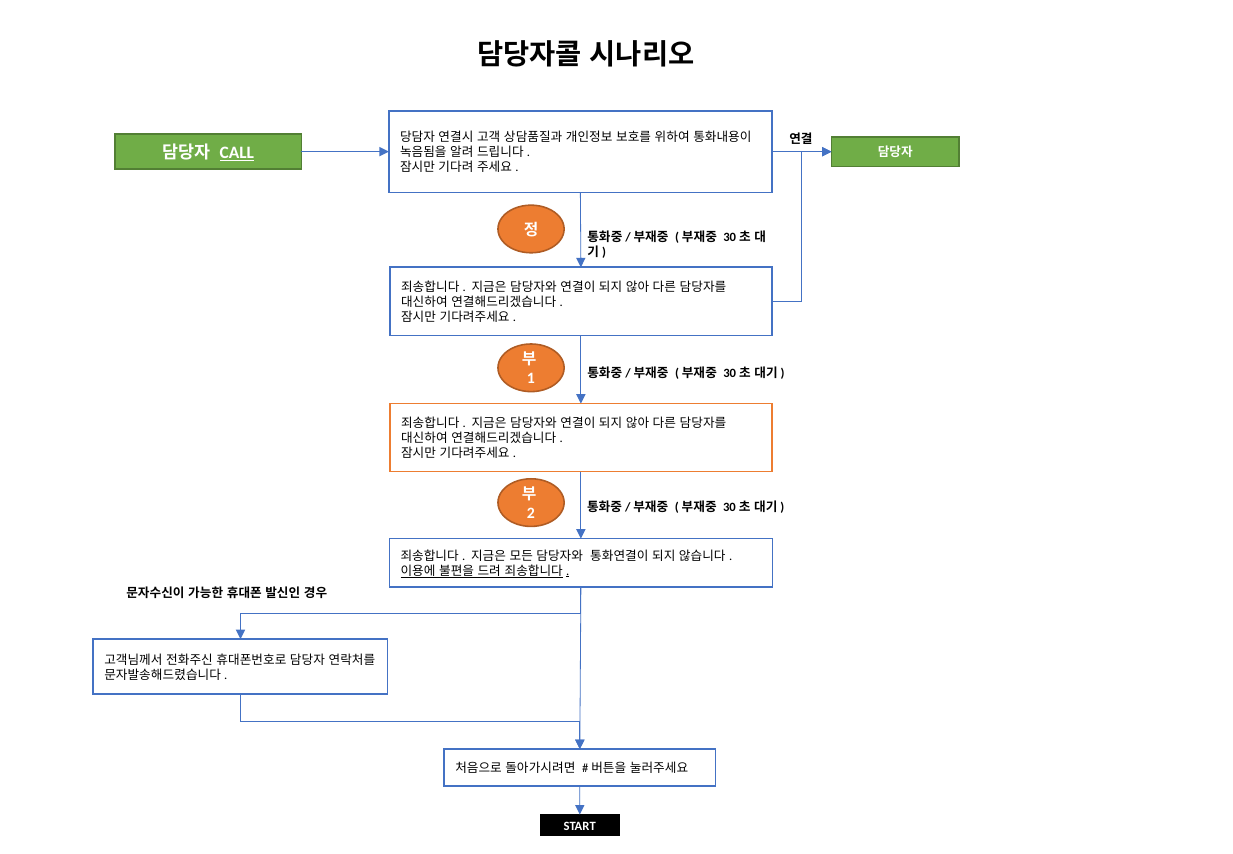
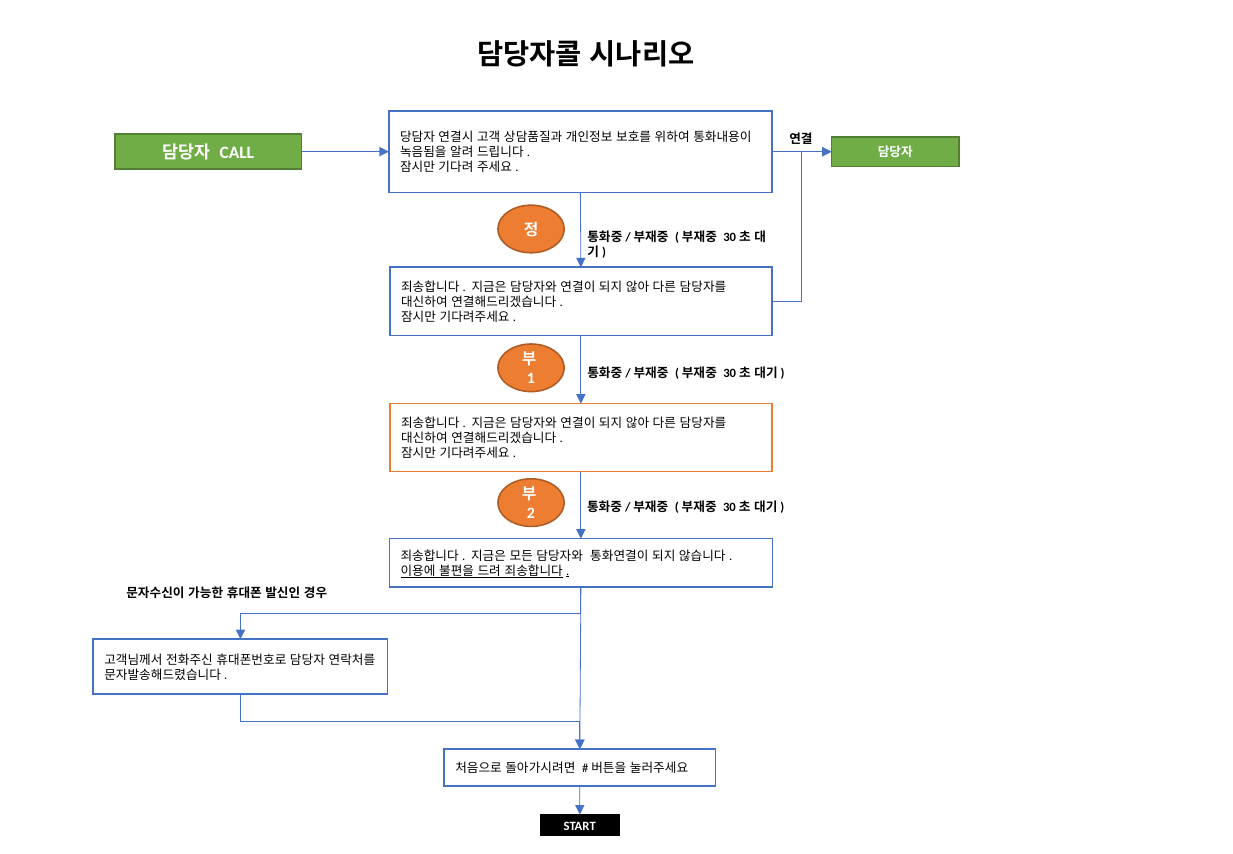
CALL underline: present -> none
